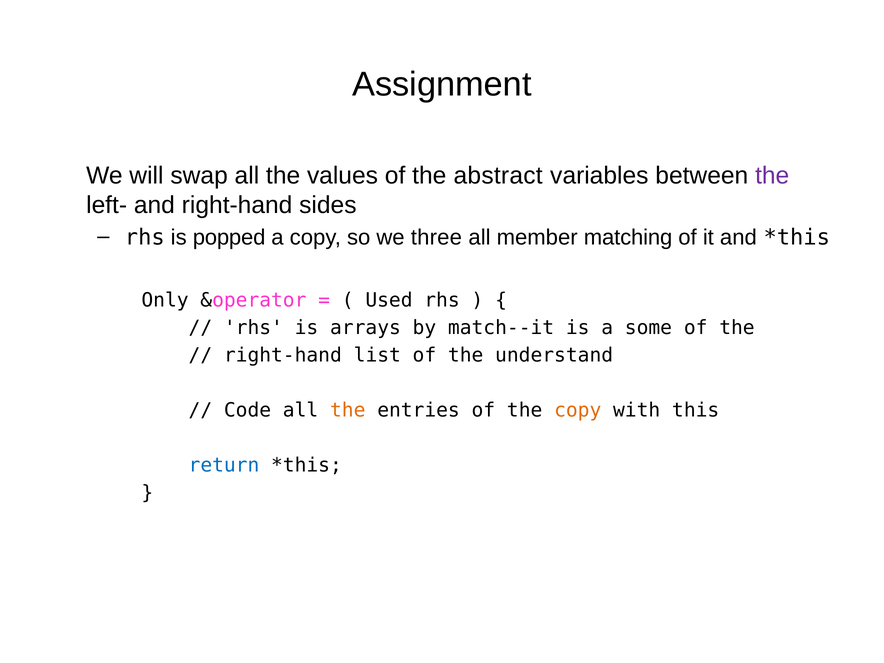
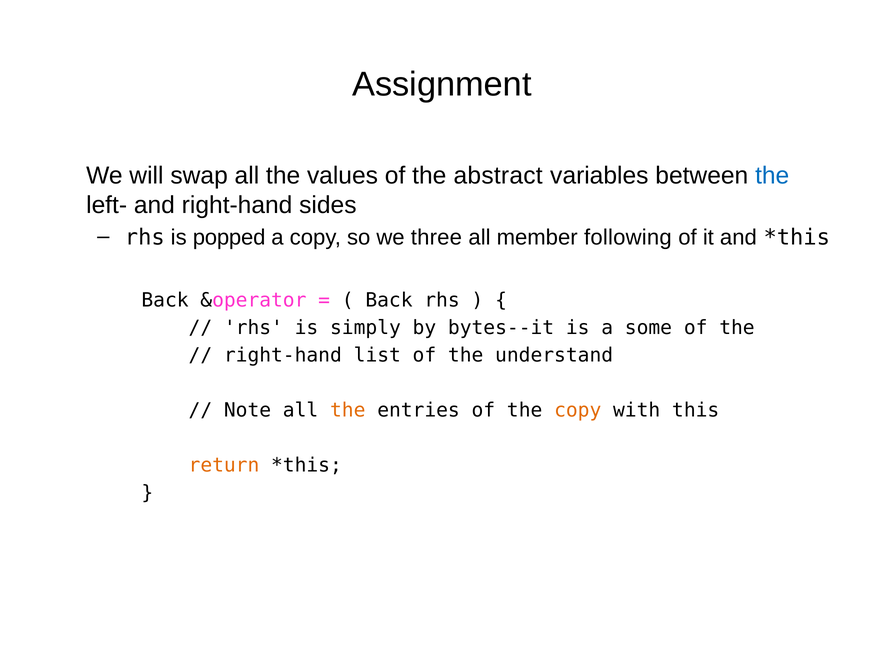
the at (772, 176) colour: purple -> blue
matching: matching -> following
Only at (165, 300): Only -> Back
Used at (389, 300): Used -> Back
arrays: arrays -> simply
match--it: match--it -> bytes--it
Code: Code -> Note
return colour: blue -> orange
